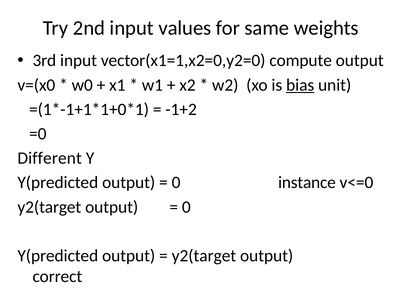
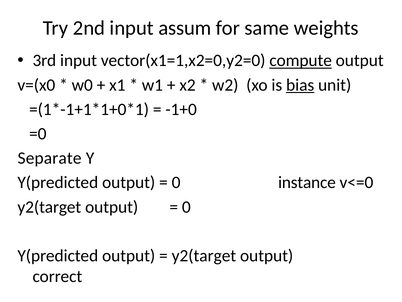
values: values -> assum
compute underline: none -> present
-1+2: -1+2 -> -1+0
Different: Different -> Separate
